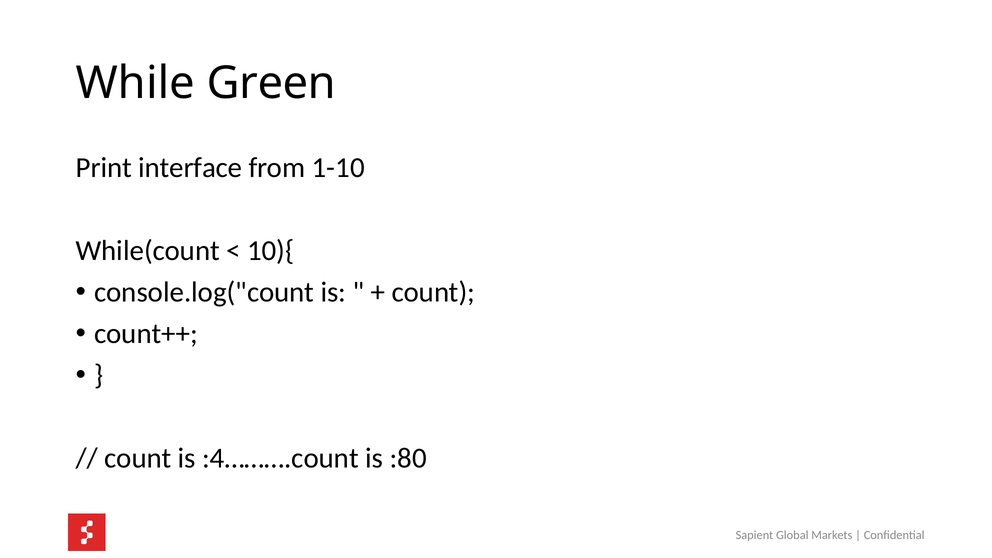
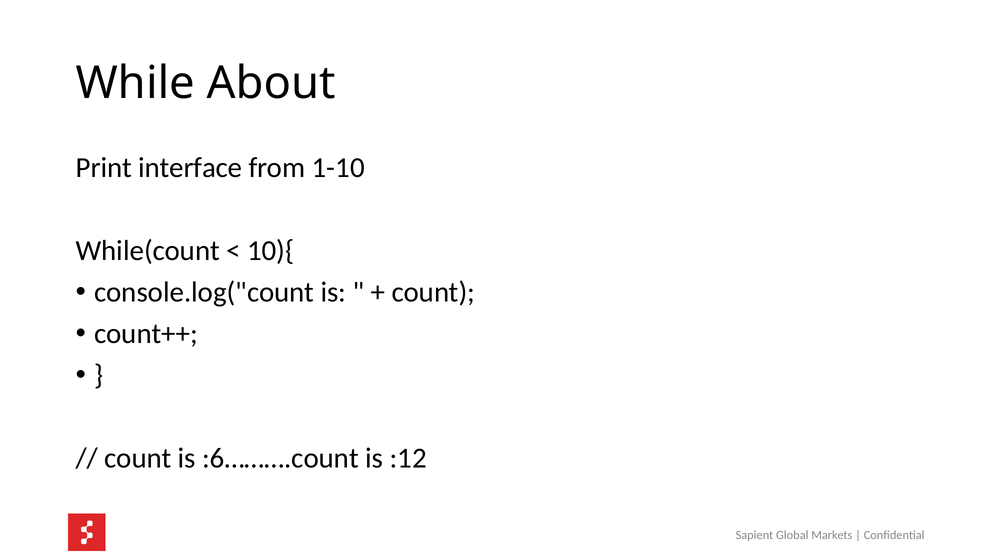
Green: Green -> About
:4……….count: :4……….count -> :6……….count
:80: :80 -> :12
